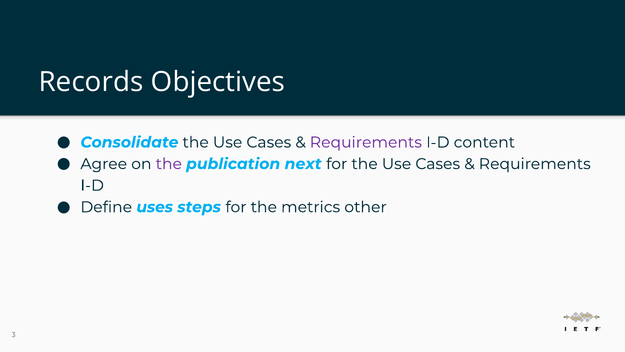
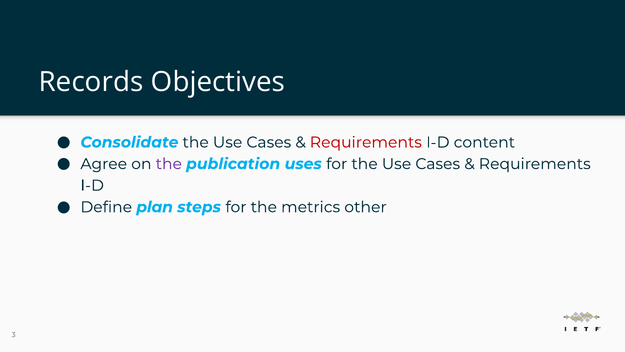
Requirements at (366, 142) colour: purple -> red
next: next -> uses
uses: uses -> plan
